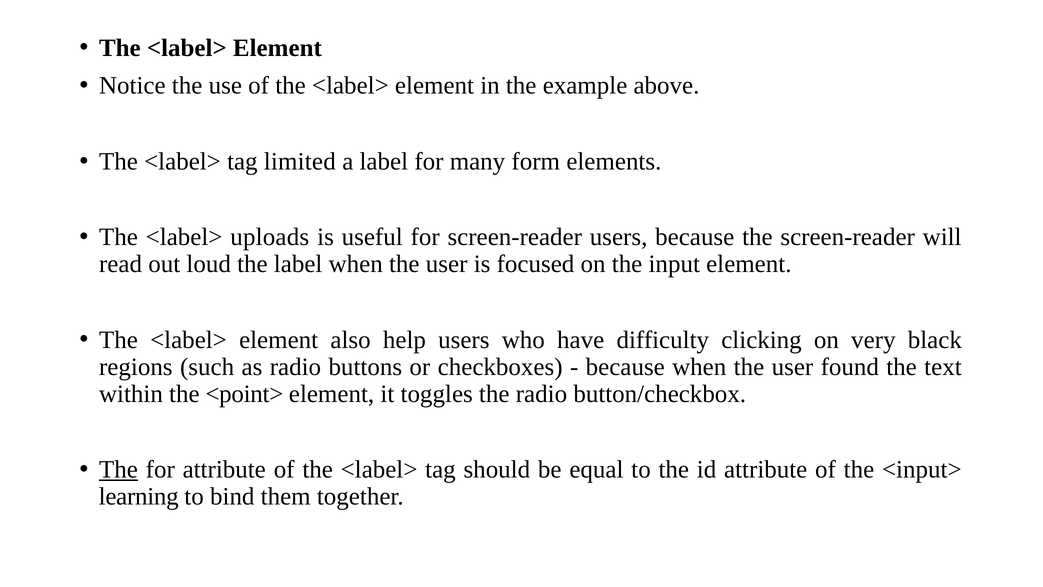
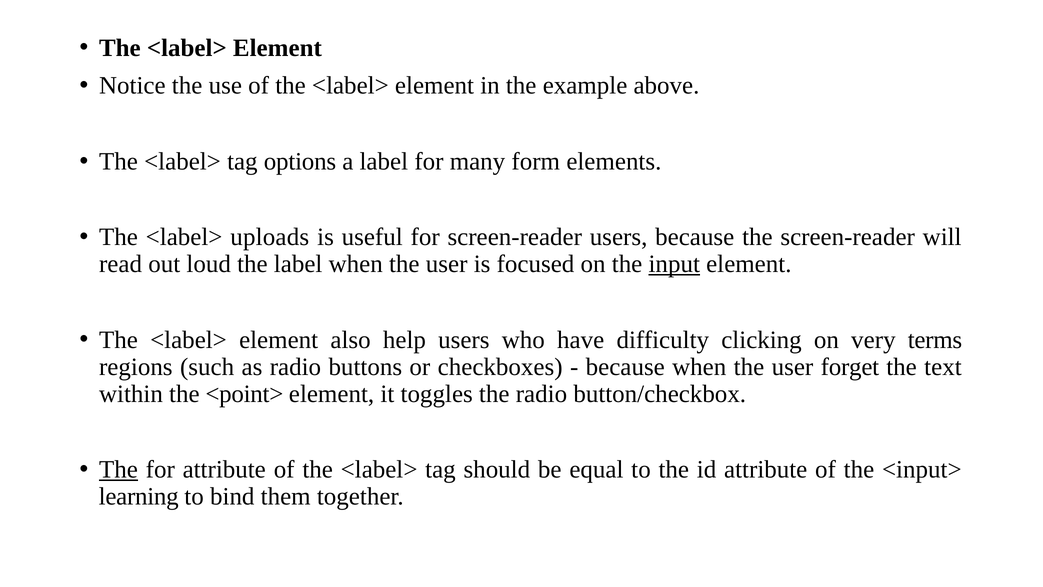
limited: limited -> options
input underline: none -> present
black: black -> terms
found: found -> forget
